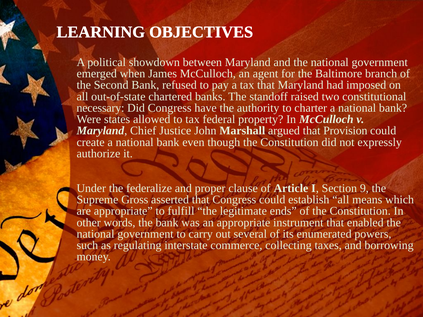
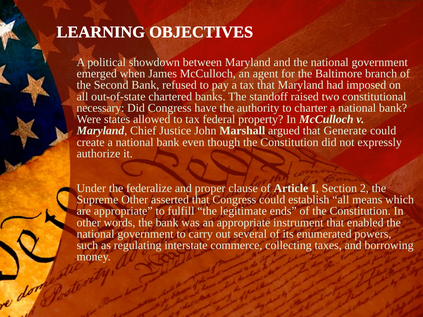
Provision: Provision -> Generate
9: 9 -> 2
Supreme Gross: Gross -> Other
